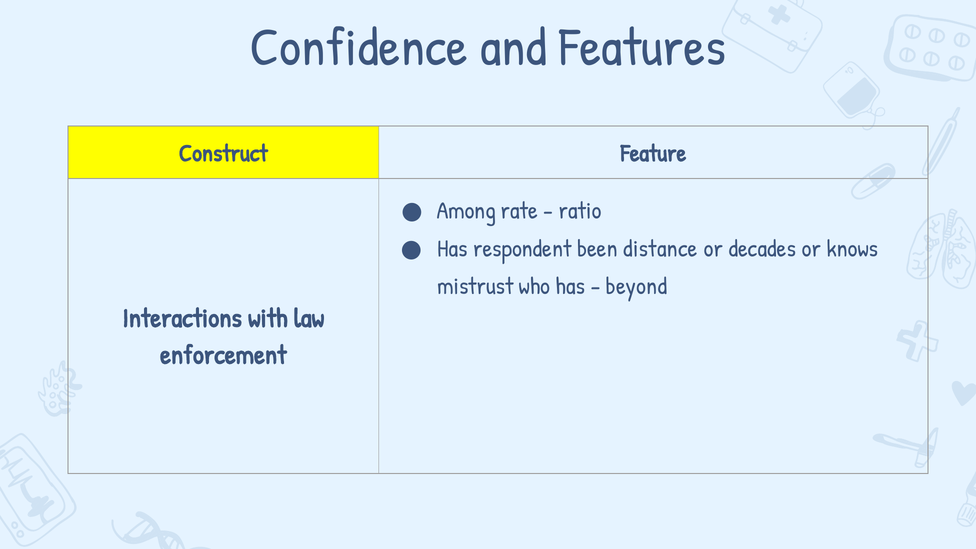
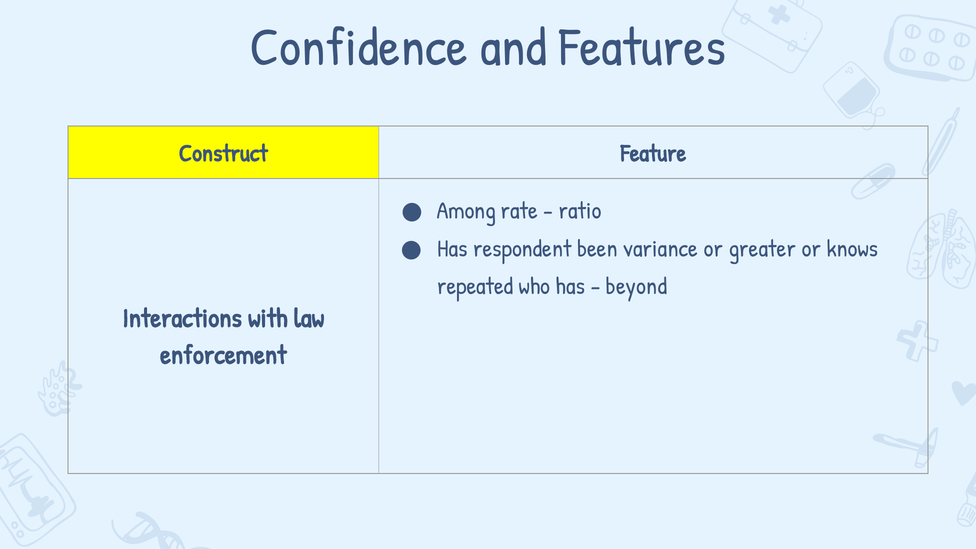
distance: distance -> variance
decades: decades -> greater
mistrust: mistrust -> repeated
